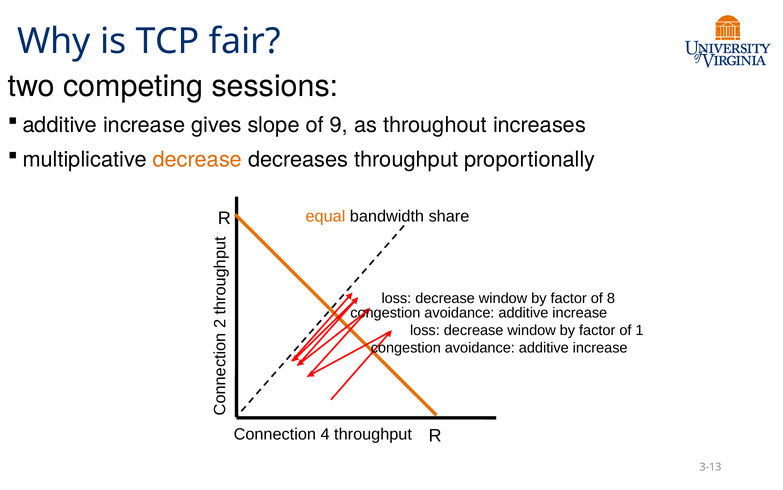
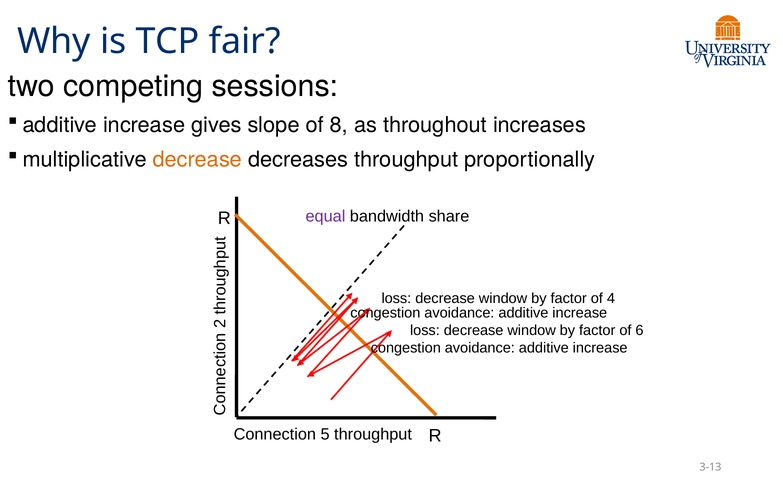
9: 9 -> 8
equal colour: orange -> purple
8: 8 -> 4
1: 1 -> 6
4: 4 -> 5
